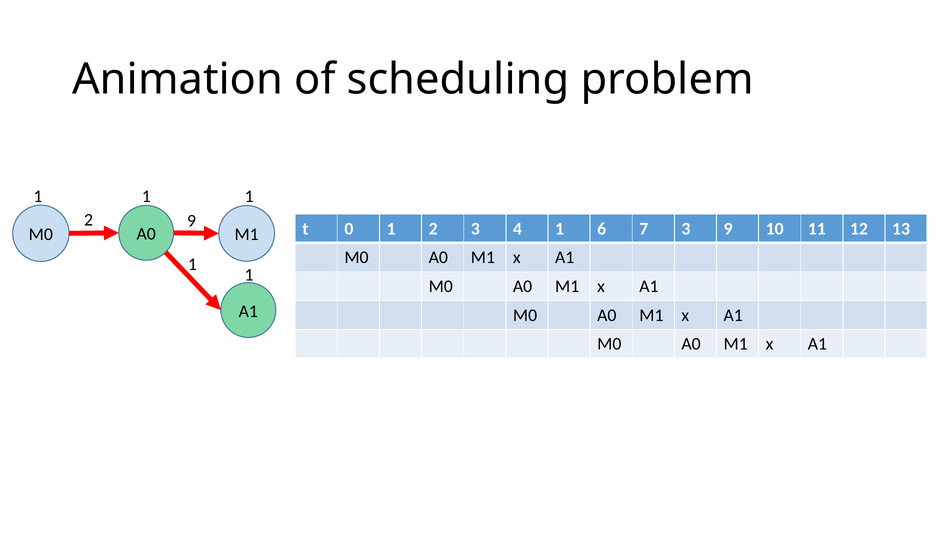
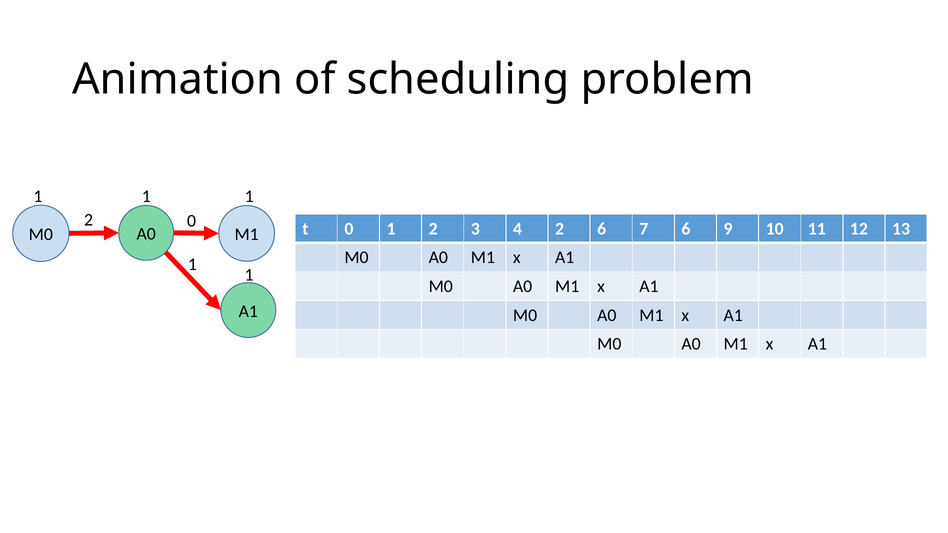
2 9: 9 -> 0
4 1: 1 -> 2
7 3: 3 -> 6
